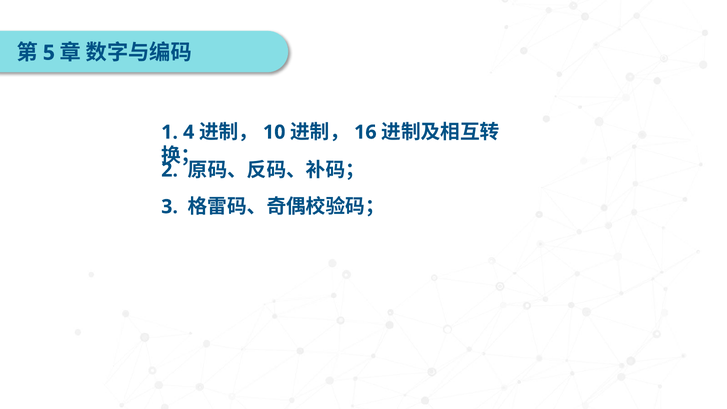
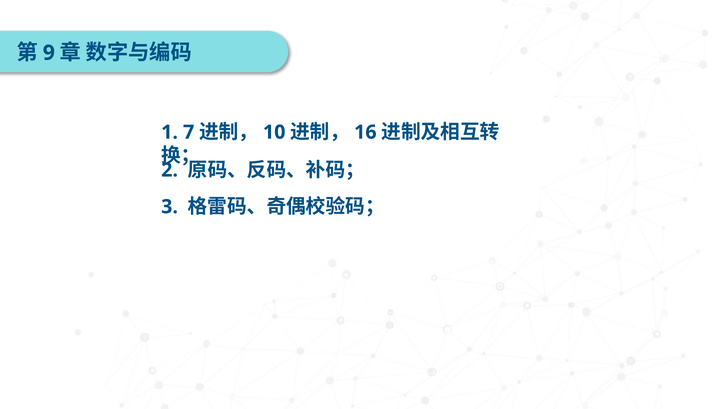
5: 5 -> 9
4: 4 -> 7
